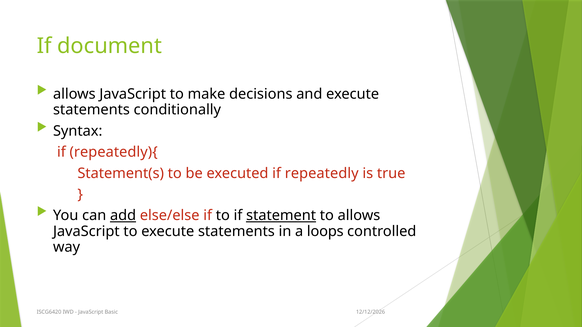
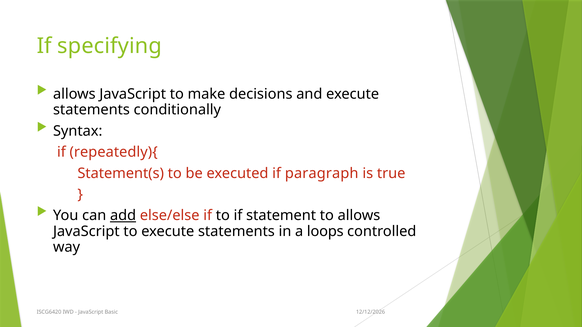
document: document -> specifying
repeatedly: repeatedly -> paragraph
statement underline: present -> none
